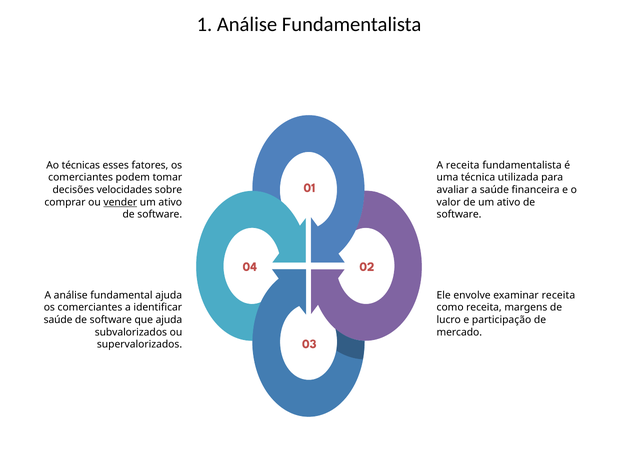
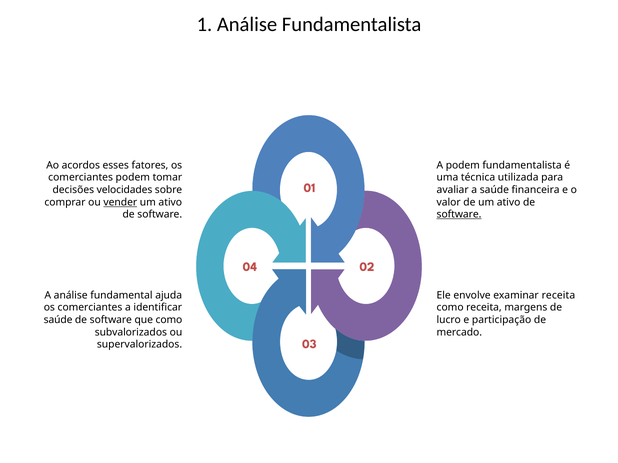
técnicas: técnicas -> acordos
A receita: receita -> podem
software at (459, 215) underline: none -> present
que ajuda: ajuda -> como
